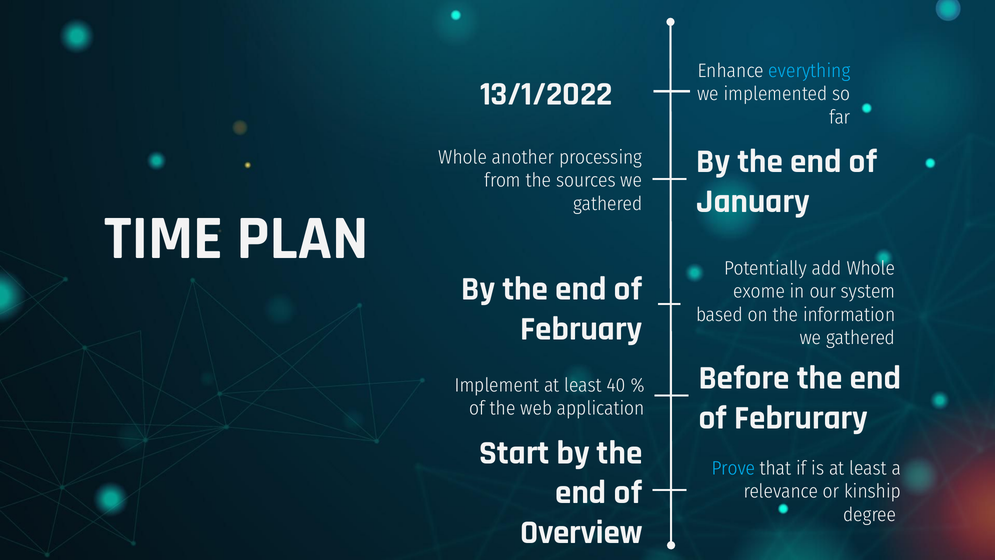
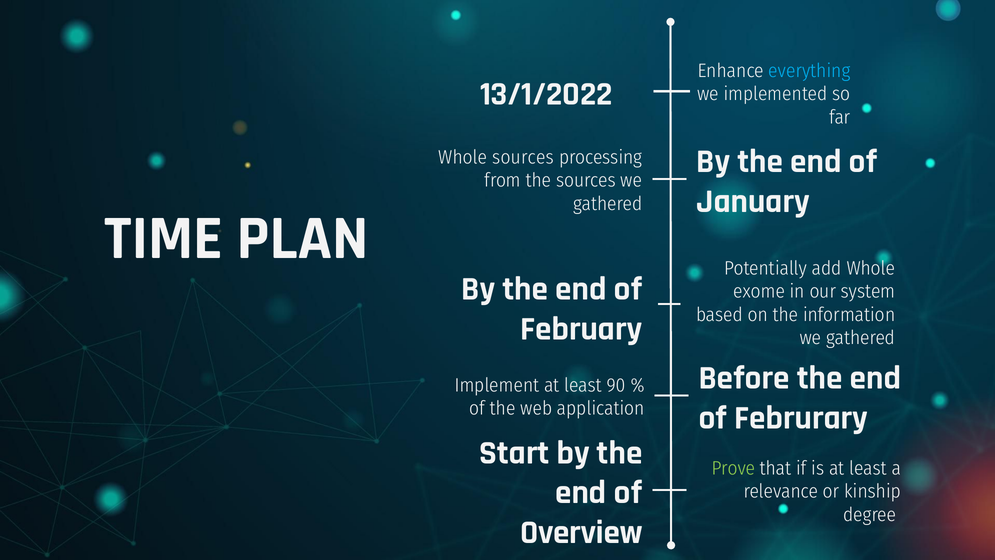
Whole another: another -> sources
40: 40 -> 90
Prove colour: light blue -> light green
